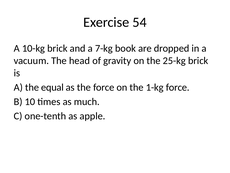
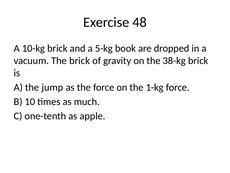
54: 54 -> 48
7-kg: 7-kg -> 5-kg
The head: head -> brick
25-kg: 25-kg -> 38-kg
equal: equal -> jump
